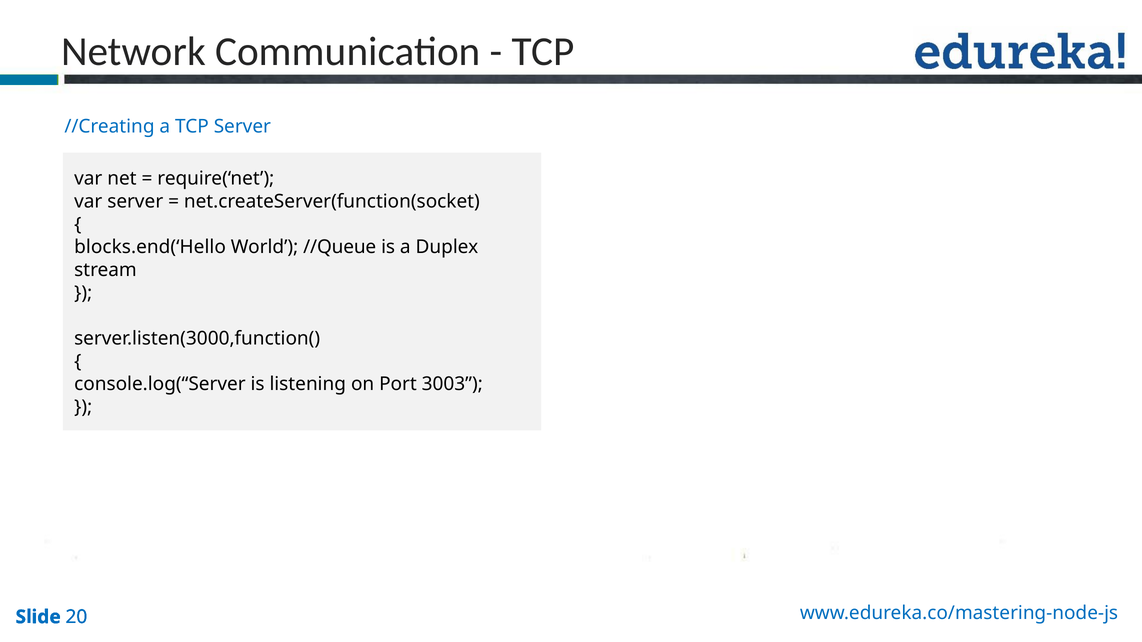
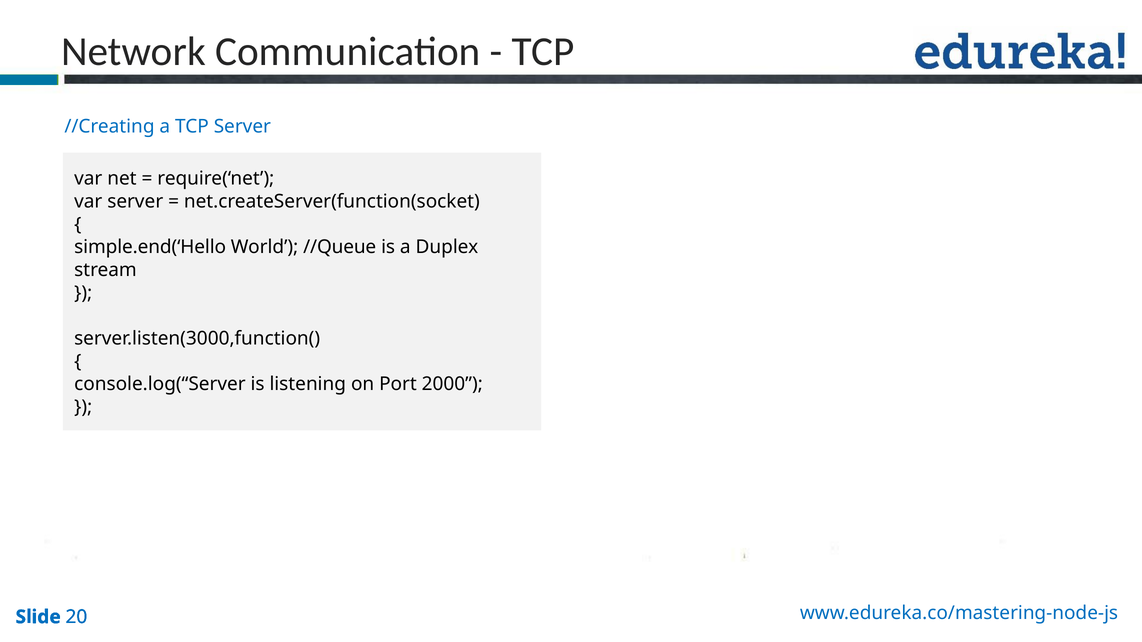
blocks.end(‘Hello: blocks.end(‘Hello -> simple.end(‘Hello
3003: 3003 -> 2000
